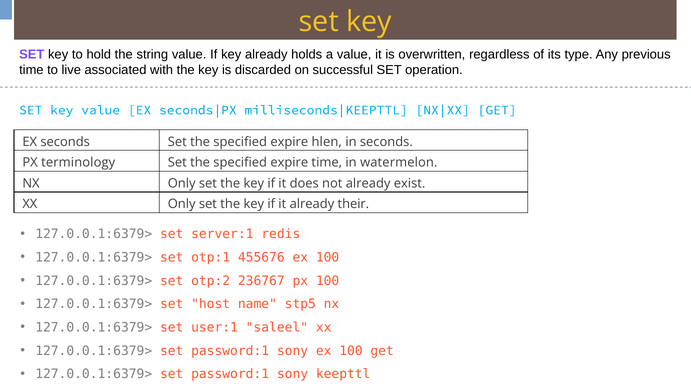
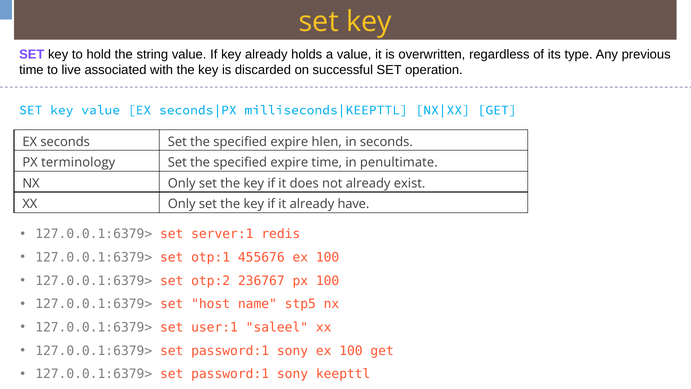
watermelon: watermelon -> penultimate
their: their -> have
